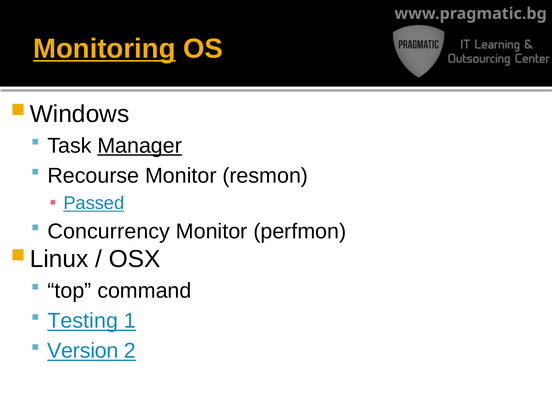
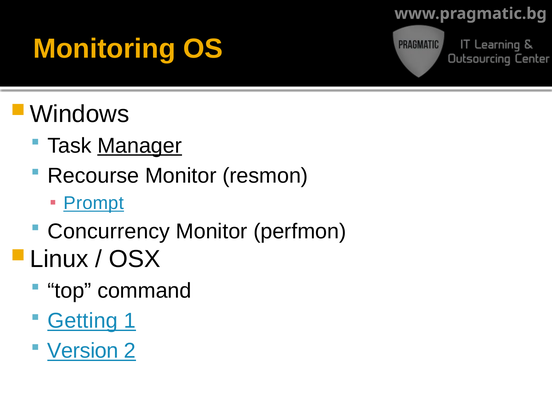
Monitoring underline: present -> none
Passed: Passed -> Prompt
Testing: Testing -> Getting
